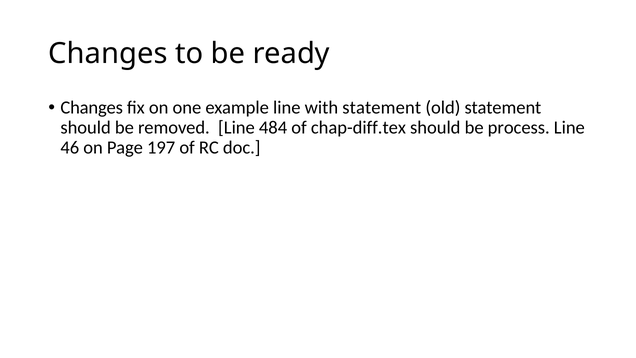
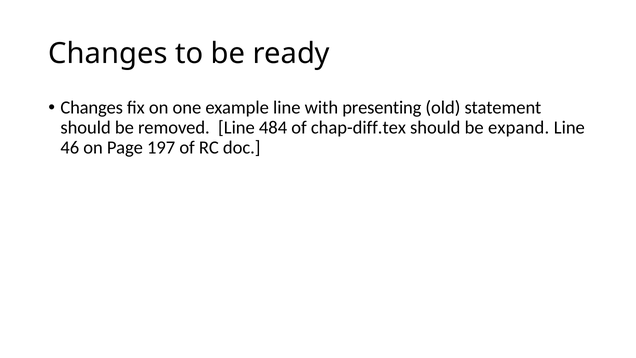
with statement: statement -> presenting
process: process -> expand
